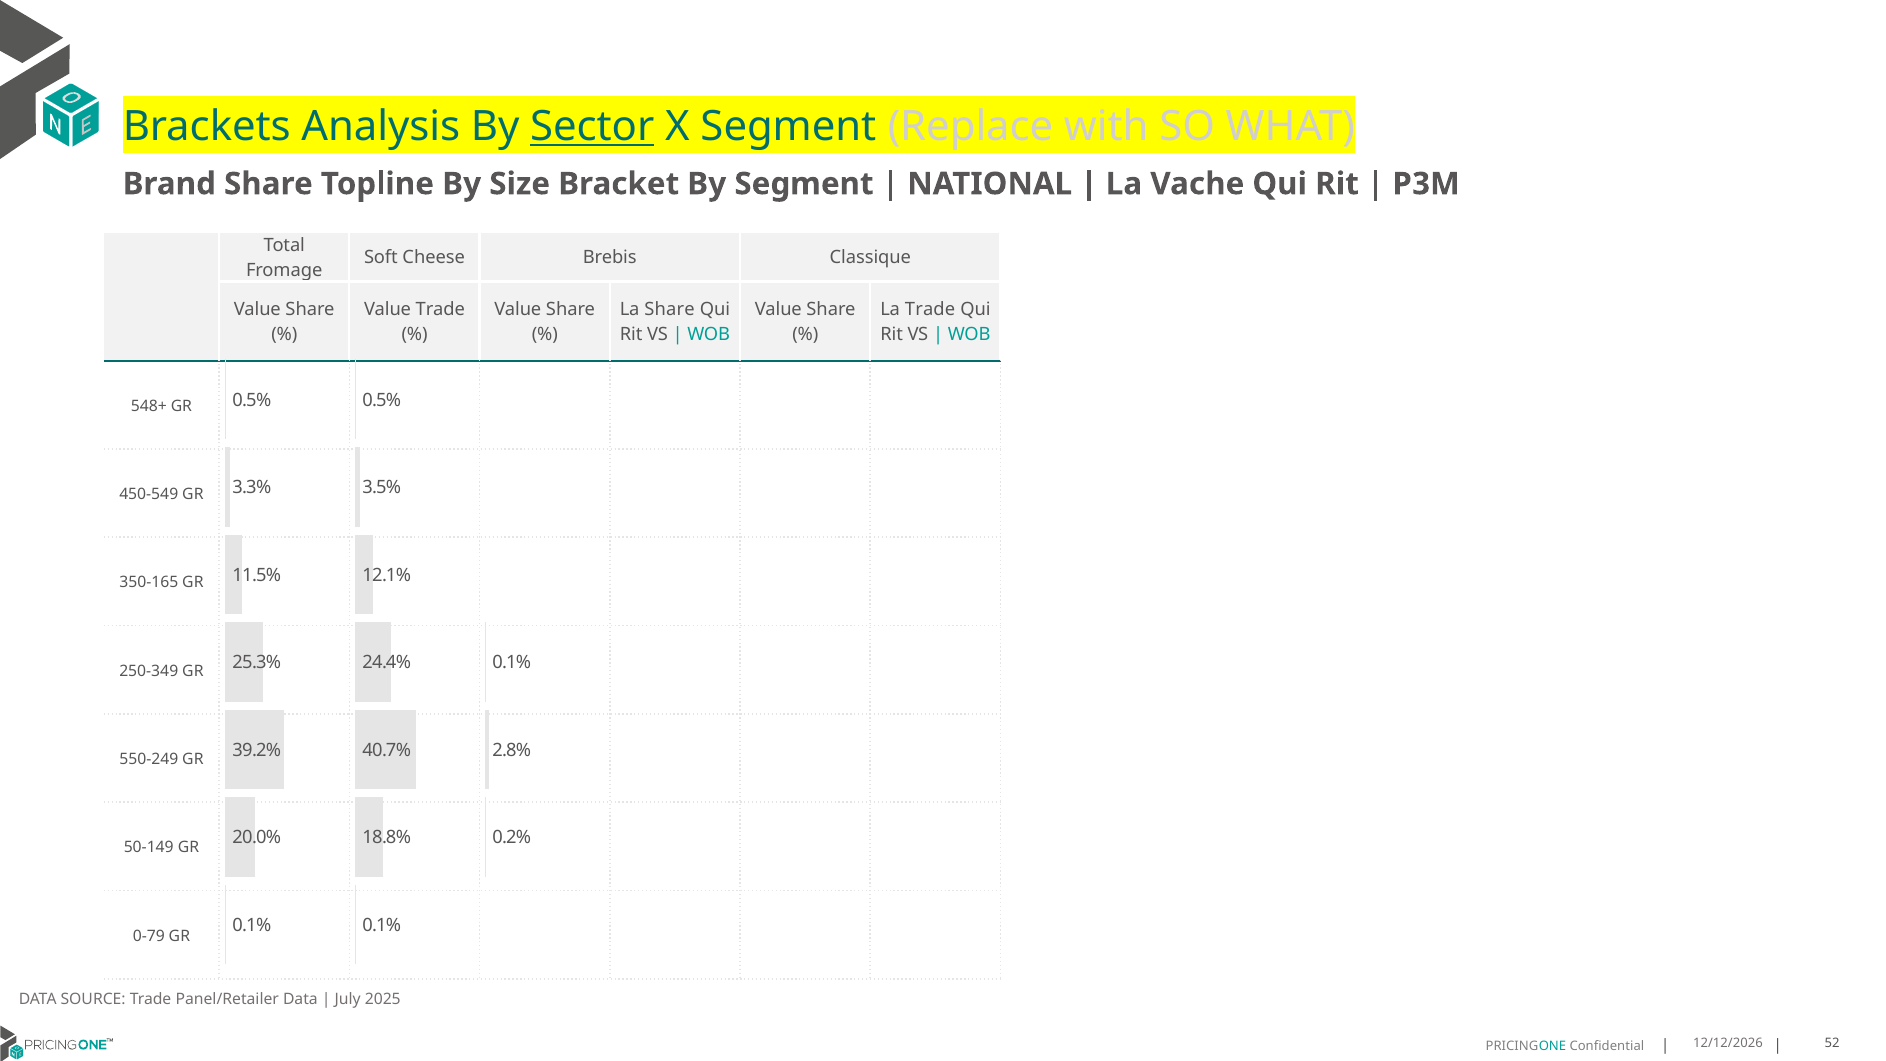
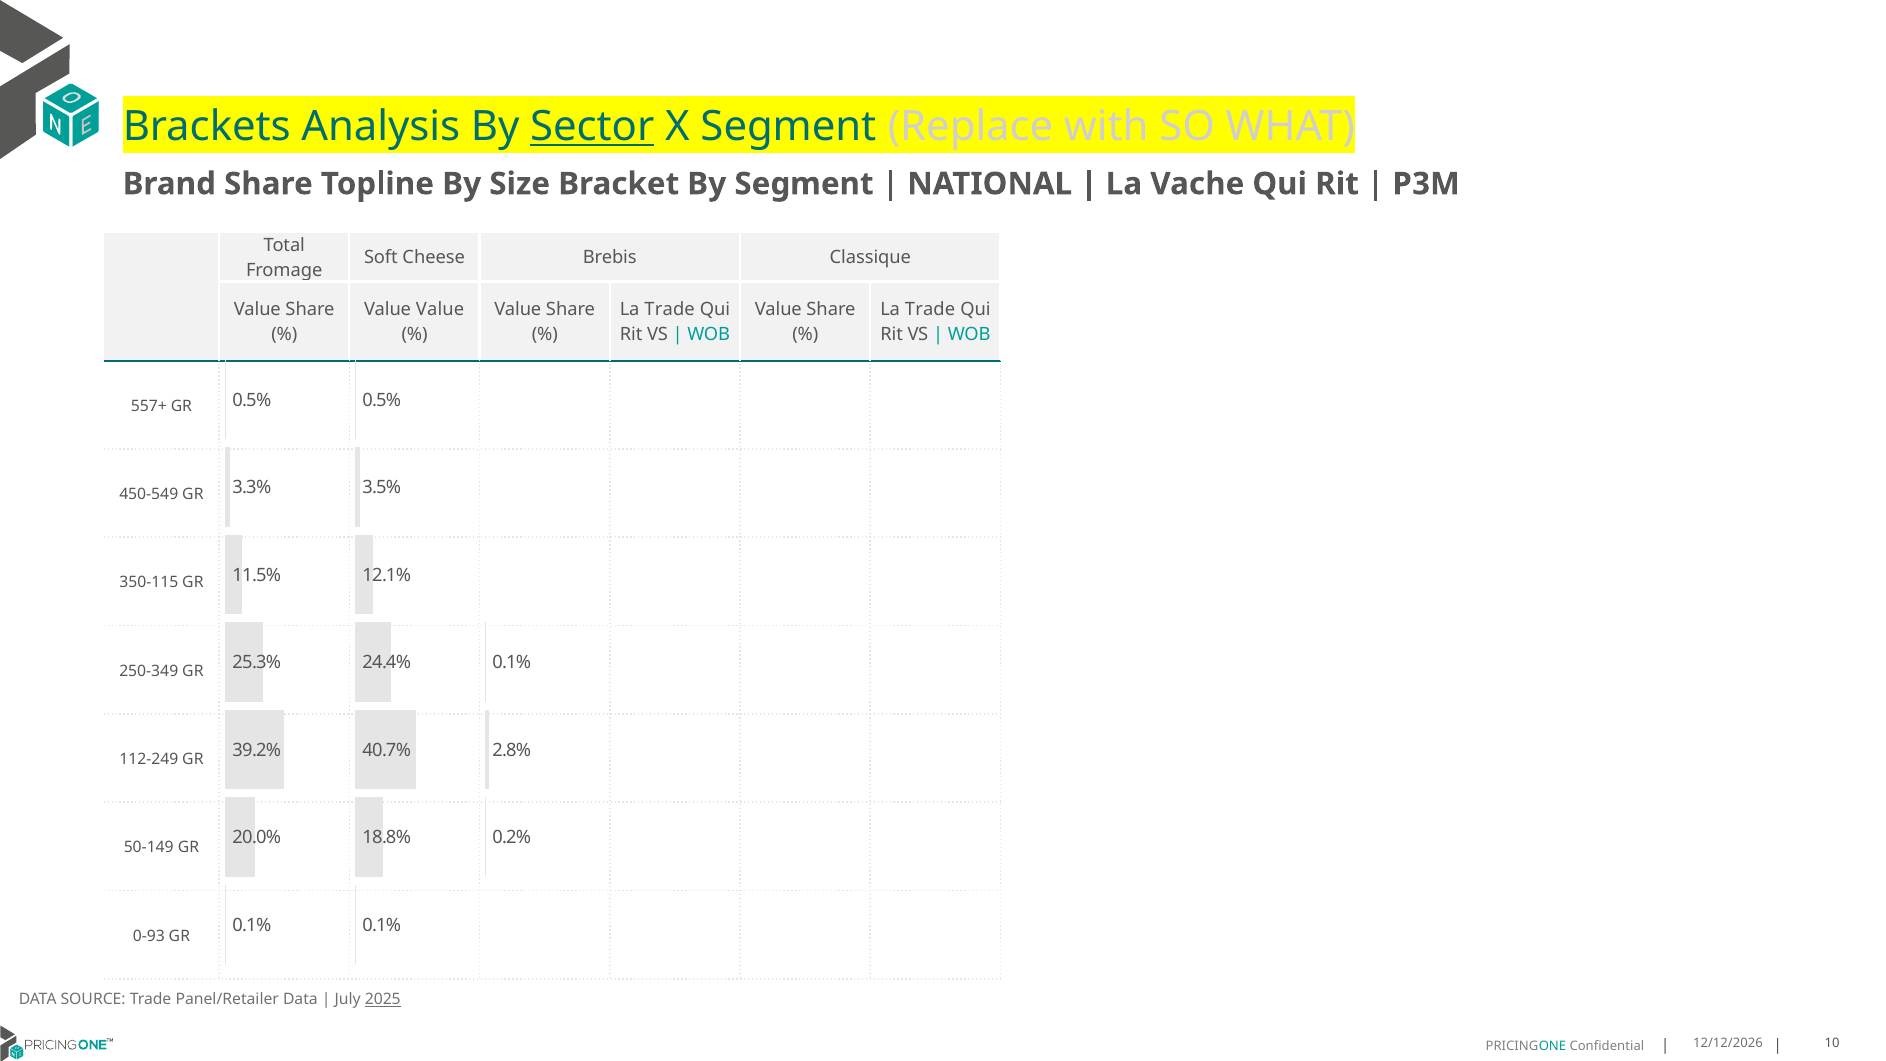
Value Trade: Trade -> Value
Share at (670, 310): Share -> Trade
548+: 548+ -> 557+
350-165: 350-165 -> 350-115
550-249: 550-249 -> 112-249
0-79: 0-79 -> 0-93
2025 underline: none -> present
52: 52 -> 10
